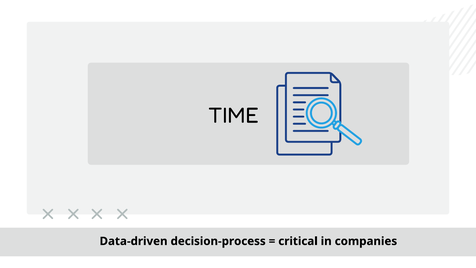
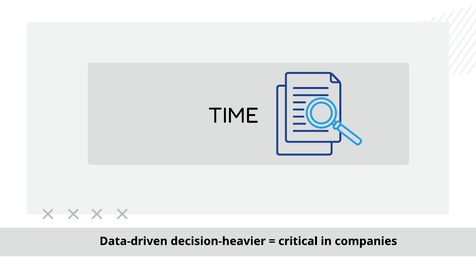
decision-process: decision-process -> decision-heavier
